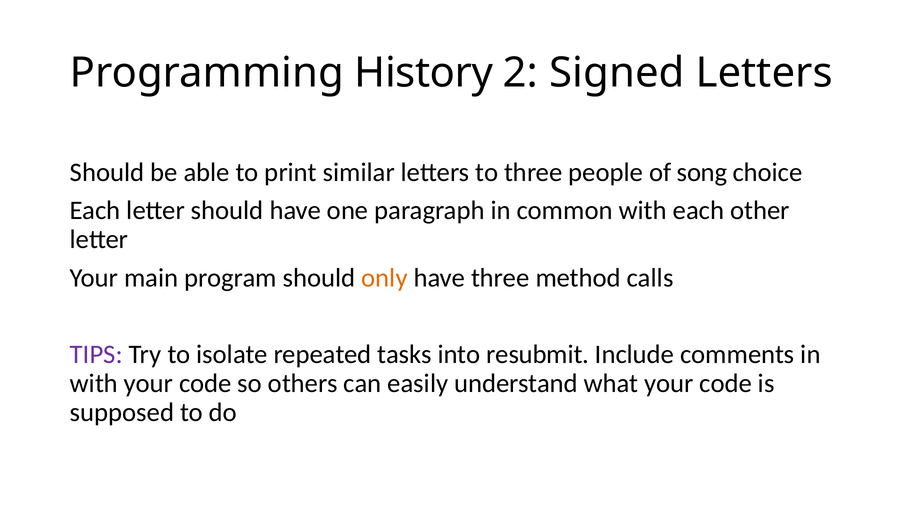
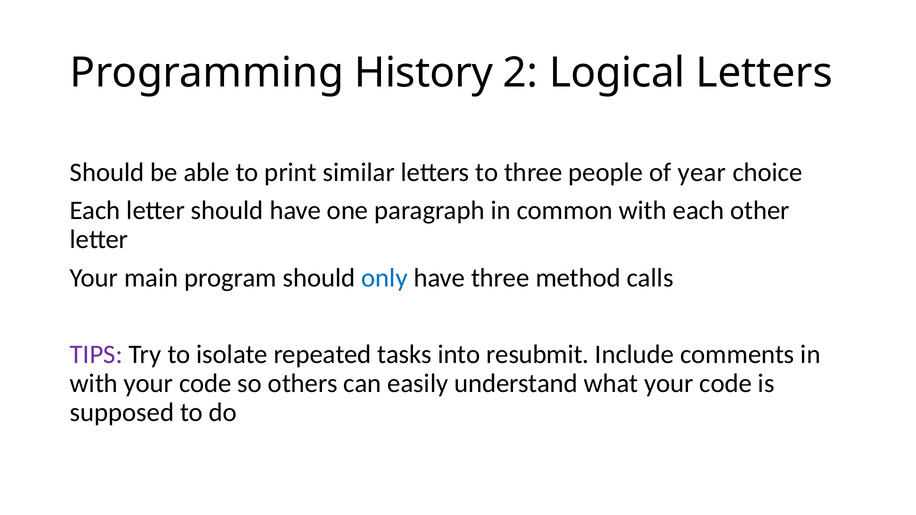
Signed: Signed -> Logical
song: song -> year
only colour: orange -> blue
